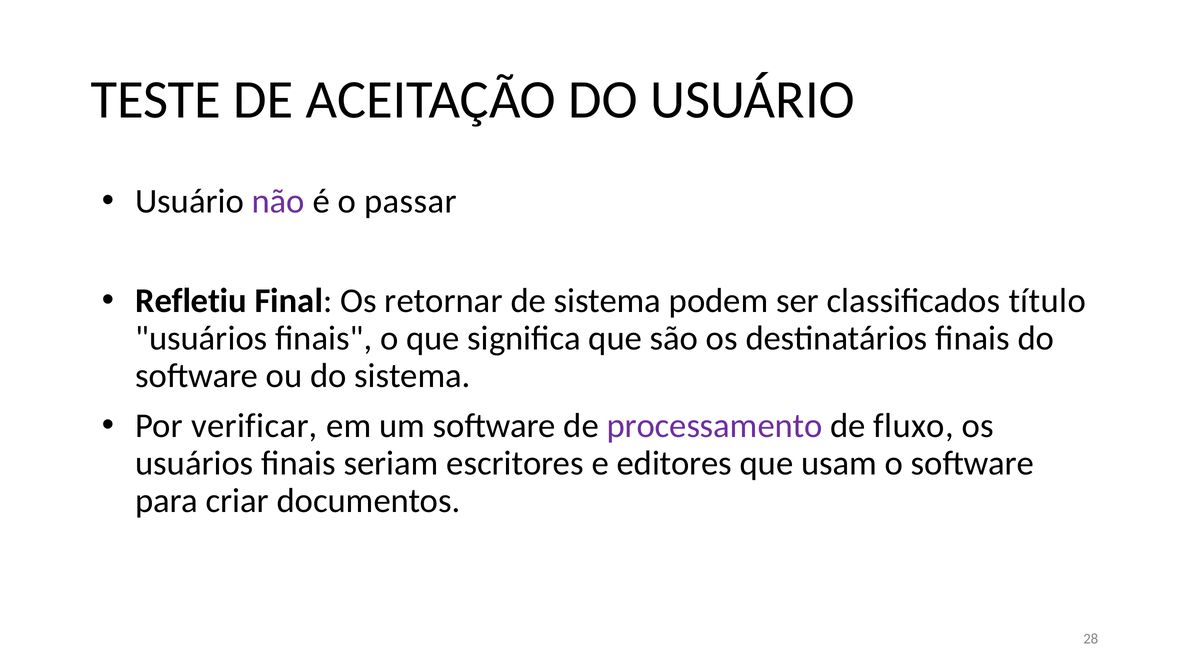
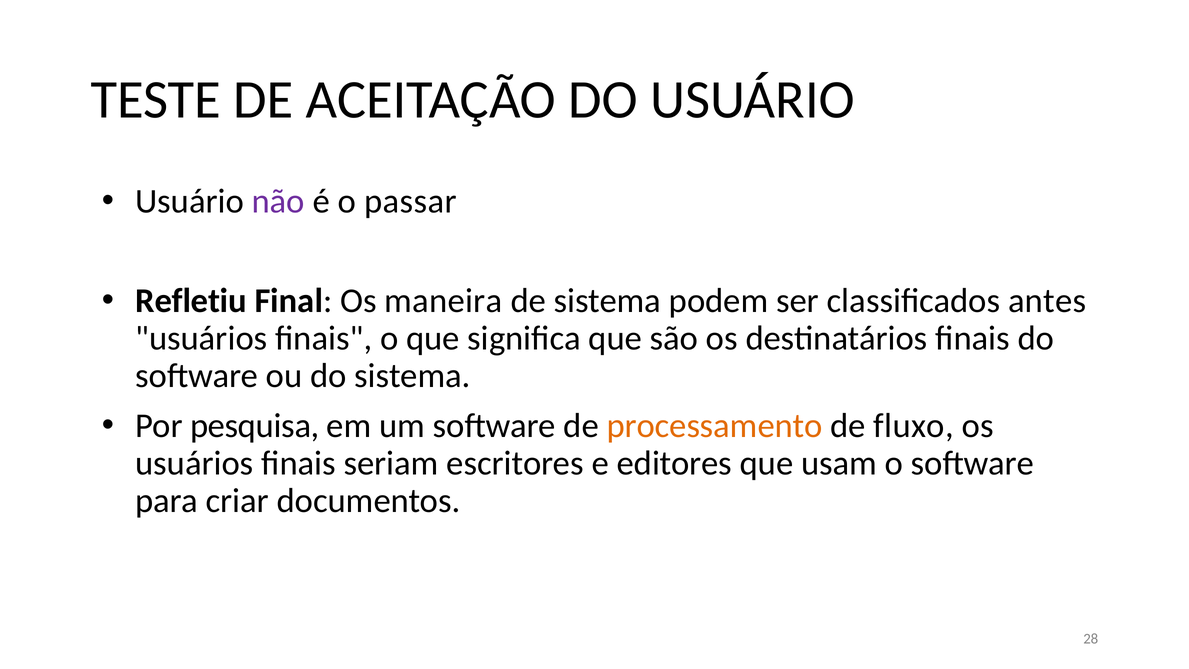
retornar: retornar -> maneira
título: título -> antes
verificar: verificar -> pesquisa
processamento colour: purple -> orange
